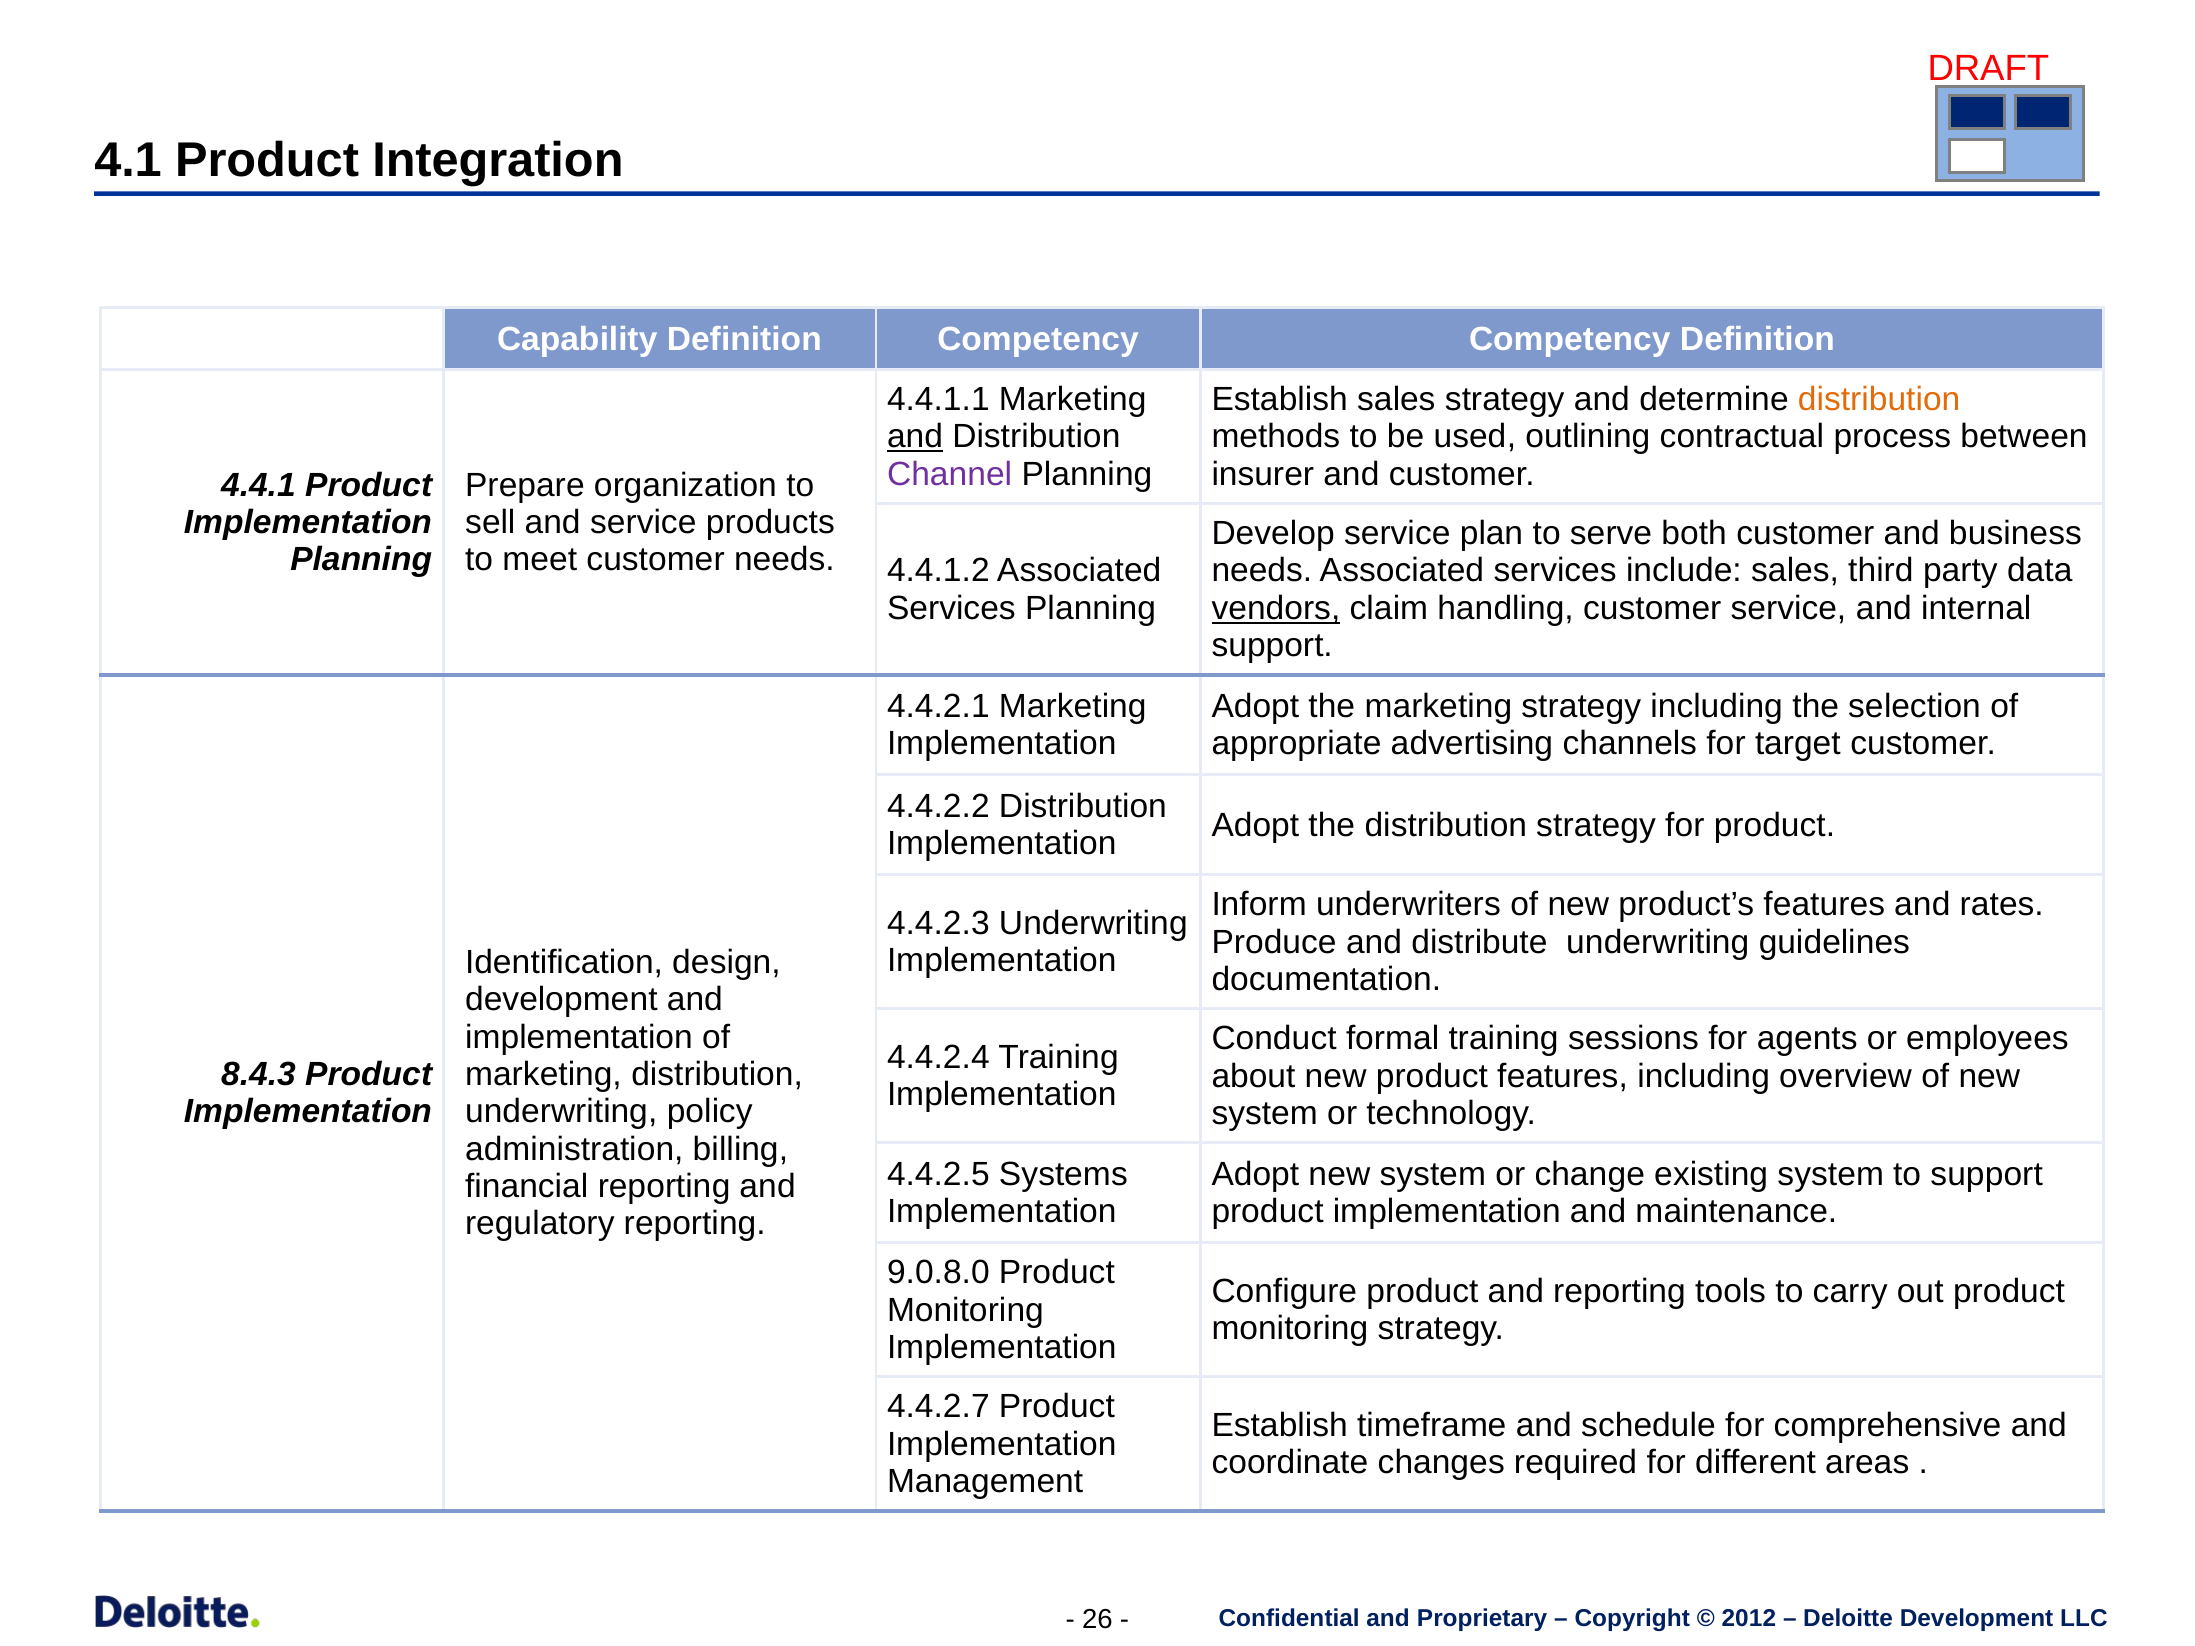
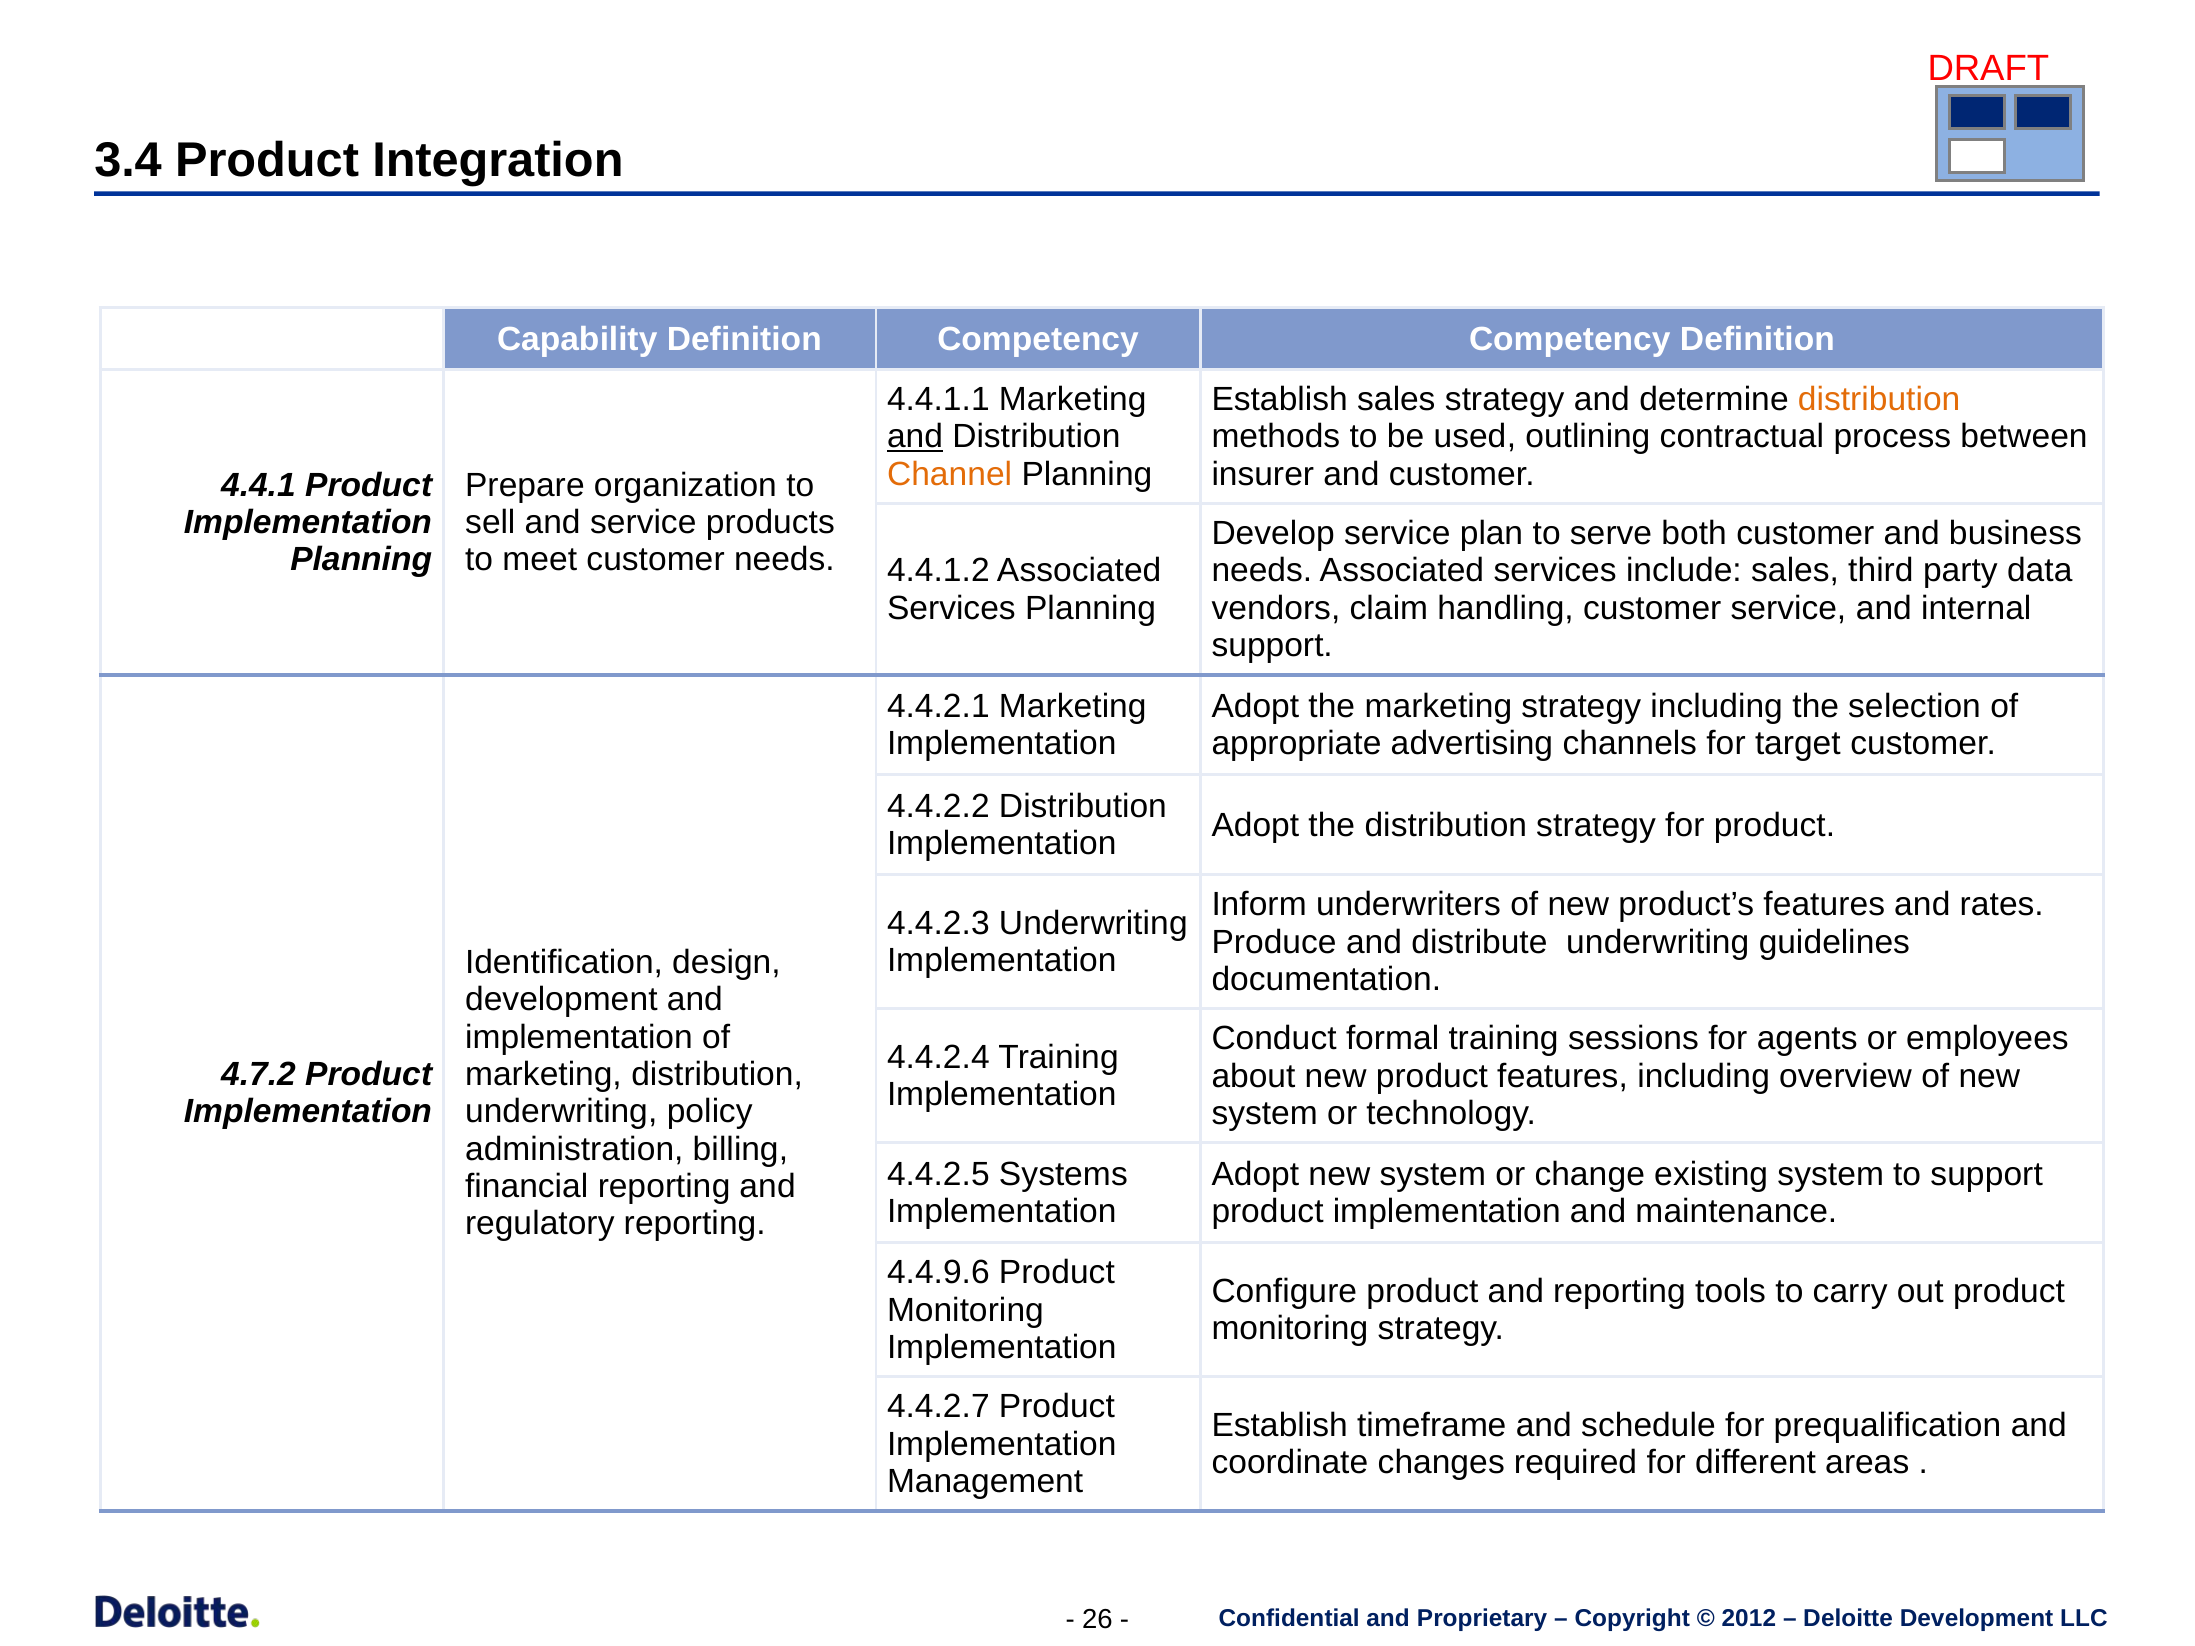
4.1: 4.1 -> 3.4
Channel colour: purple -> orange
vendors underline: present -> none
8.4.3: 8.4.3 -> 4.7.2
9.0.8.0: 9.0.8.0 -> 4.4.9.6
comprehensive: comprehensive -> prequalification
